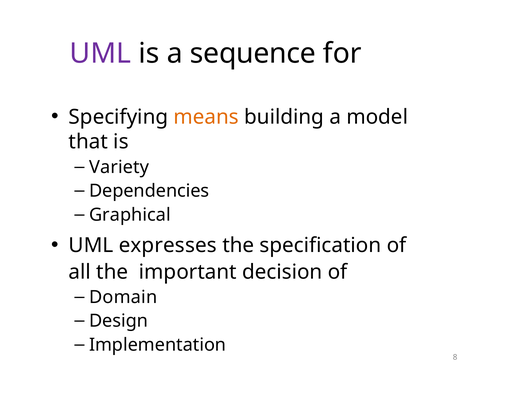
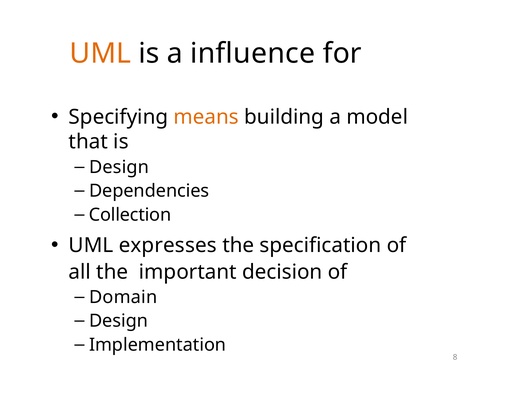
UML at (100, 53) colour: purple -> orange
sequence: sequence -> influence
Variety at (119, 167): Variety -> Design
Graphical: Graphical -> Collection
